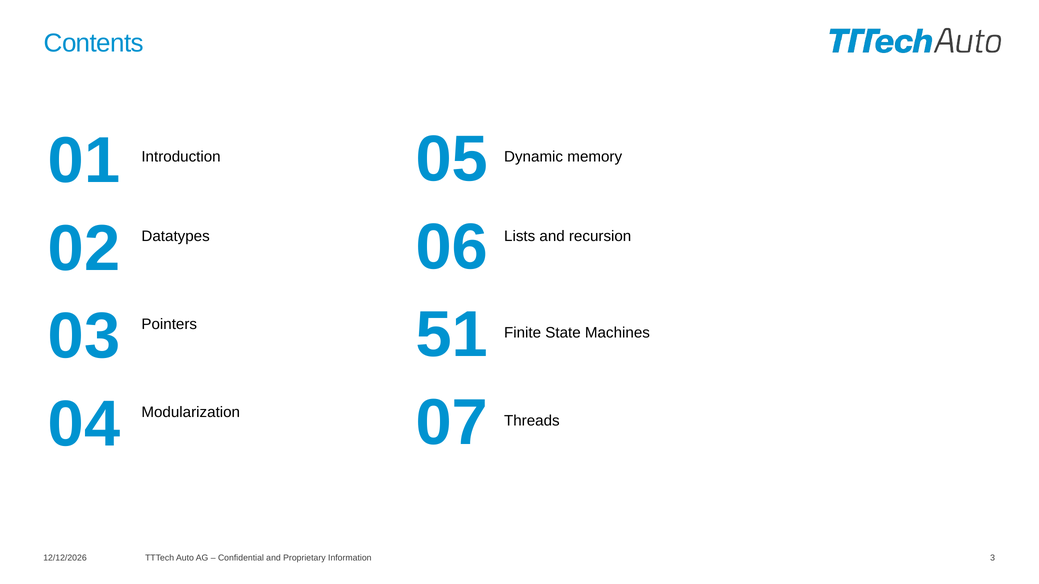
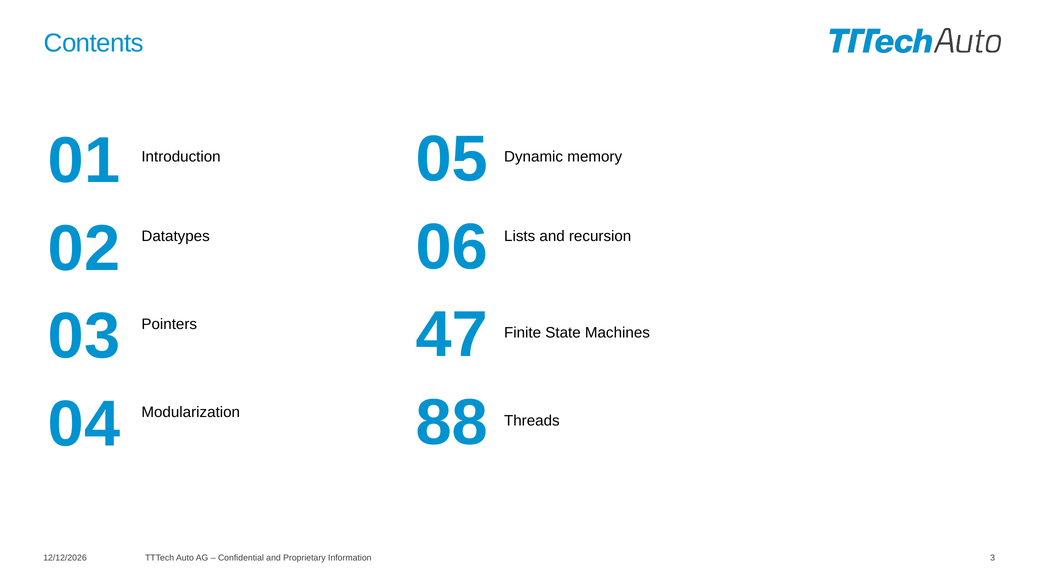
51: 51 -> 47
07: 07 -> 88
